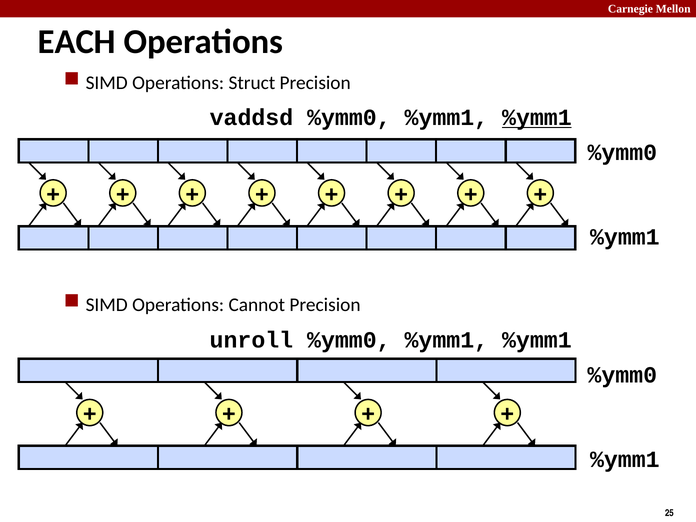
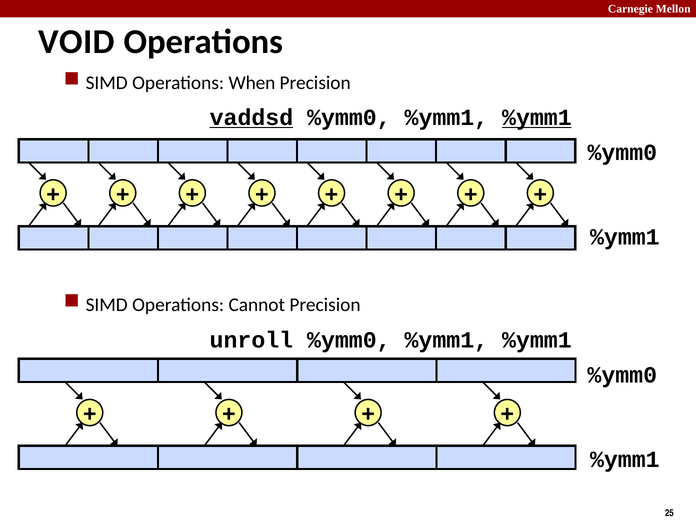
EACH: EACH -> VOID
Struct: Struct -> When
vaddsd underline: none -> present
